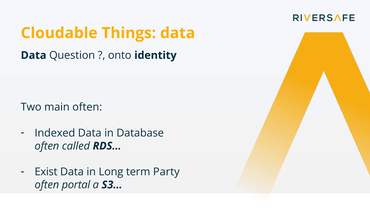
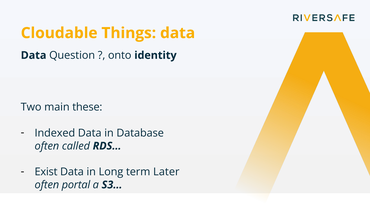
main often: often -> these
Party: Party -> Later
